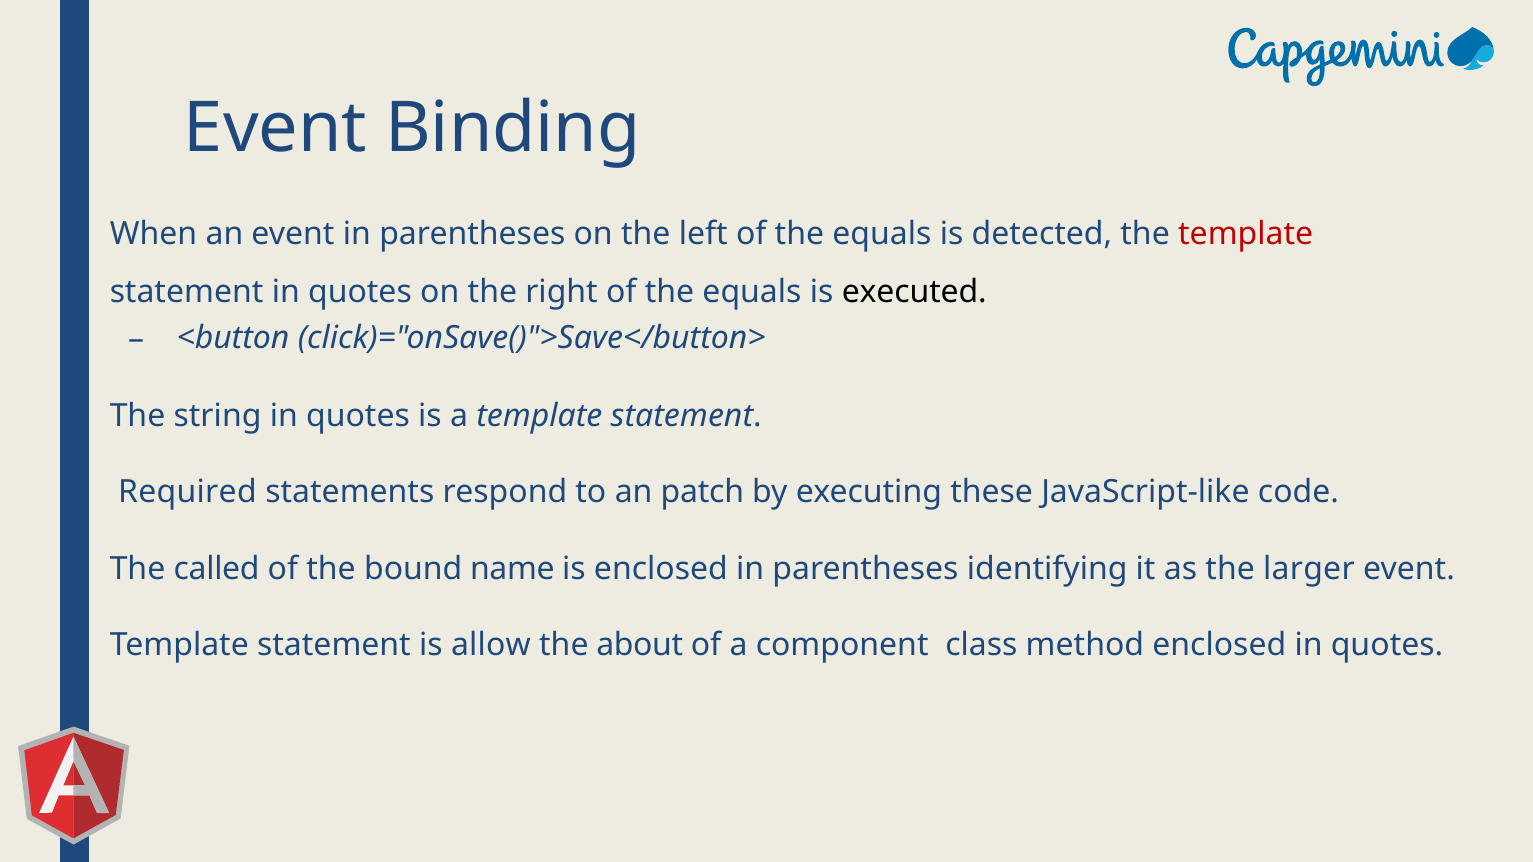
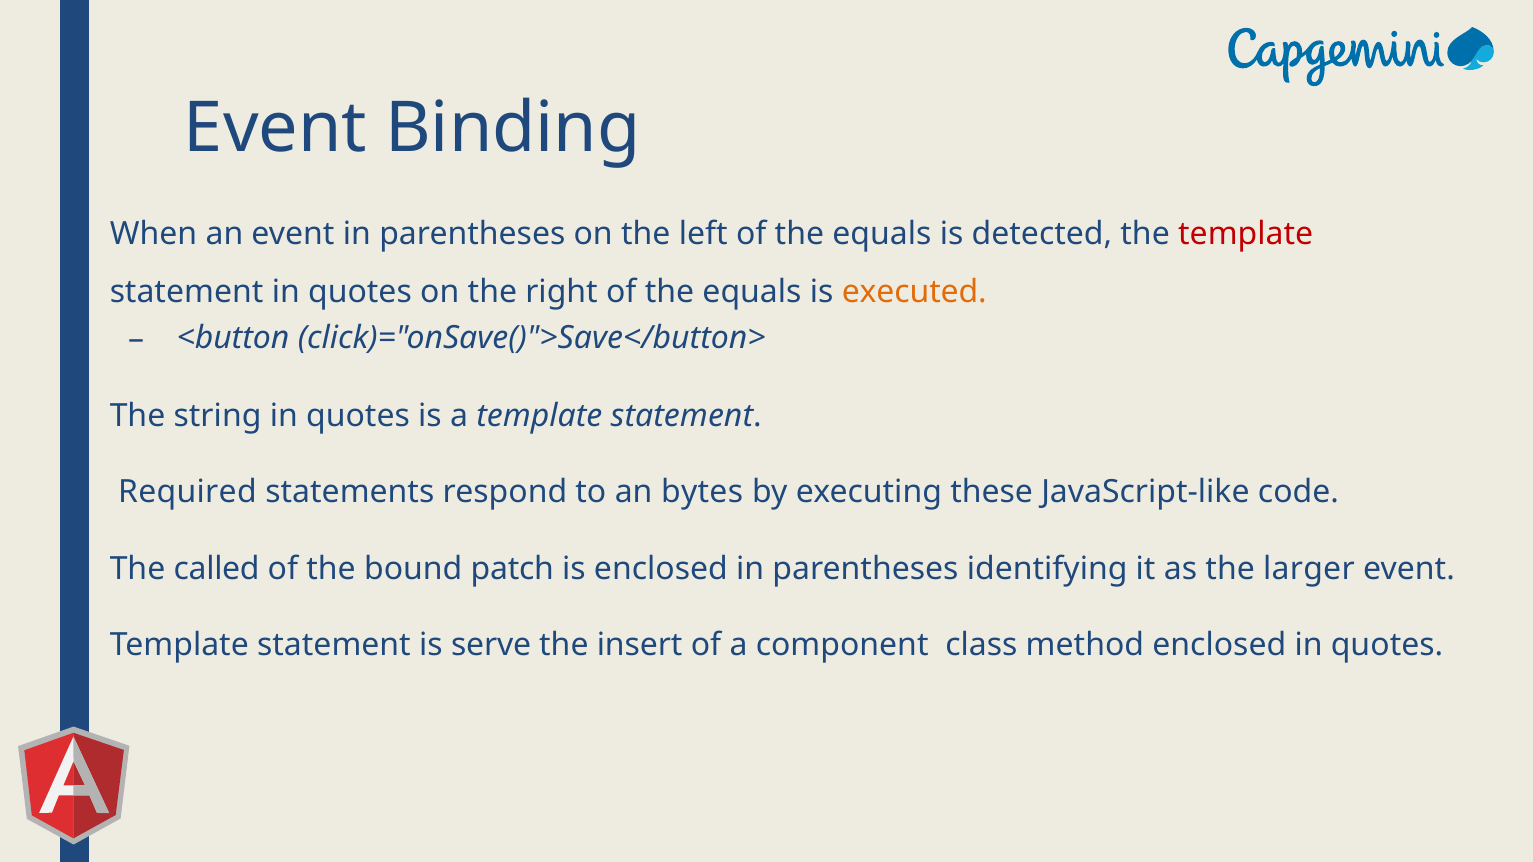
executed colour: black -> orange
patch: patch -> bytes
name: name -> patch
allow: allow -> serve
about: about -> insert
